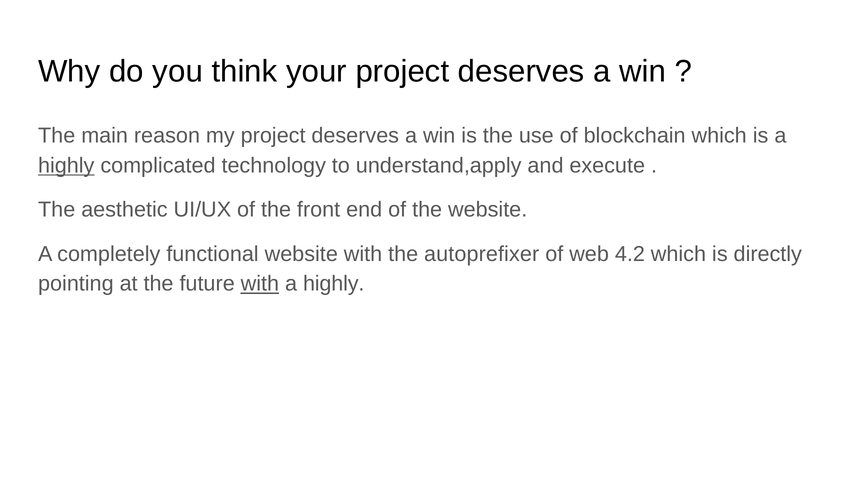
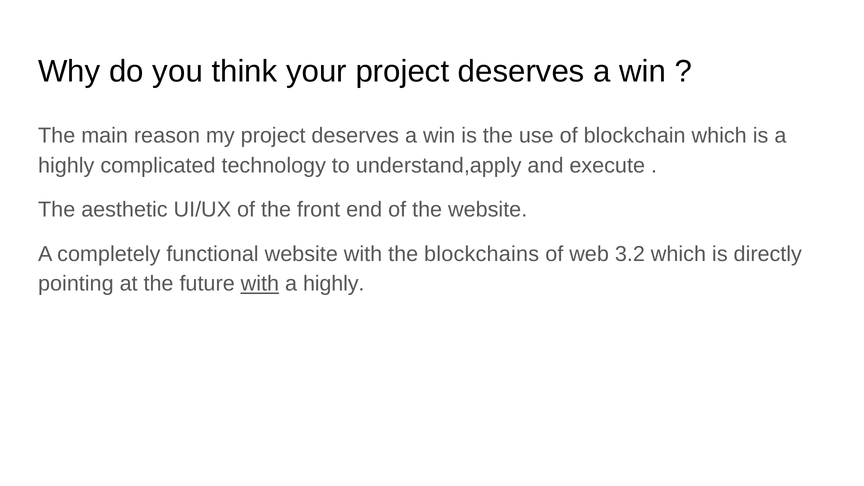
highly at (66, 166) underline: present -> none
autoprefixer: autoprefixer -> blockchains
4.2: 4.2 -> 3.2
